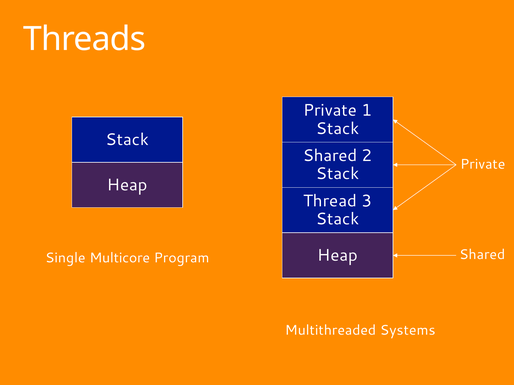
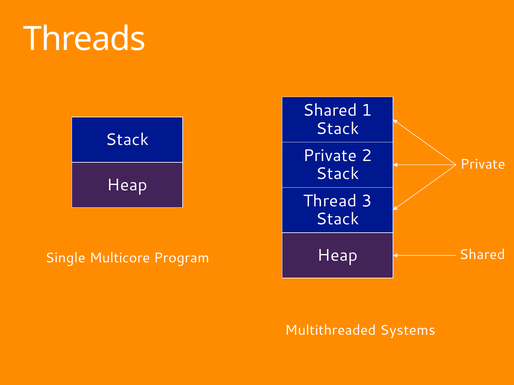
Private at (330, 110): Private -> Shared
Shared at (330, 156): Shared -> Private
